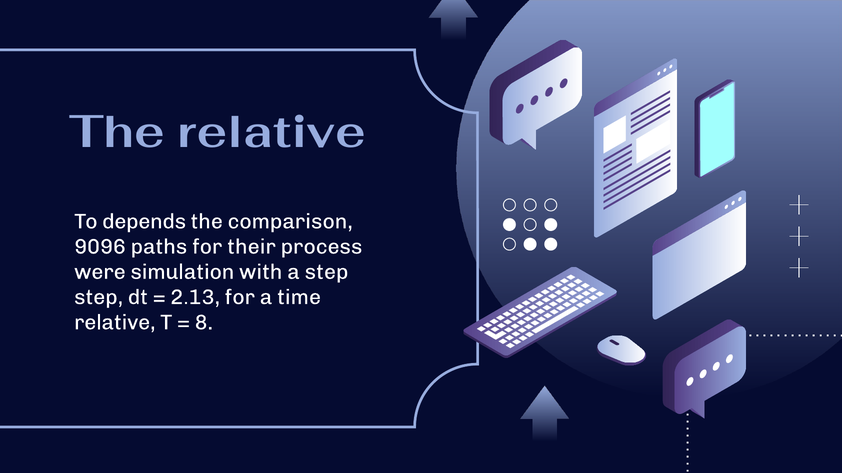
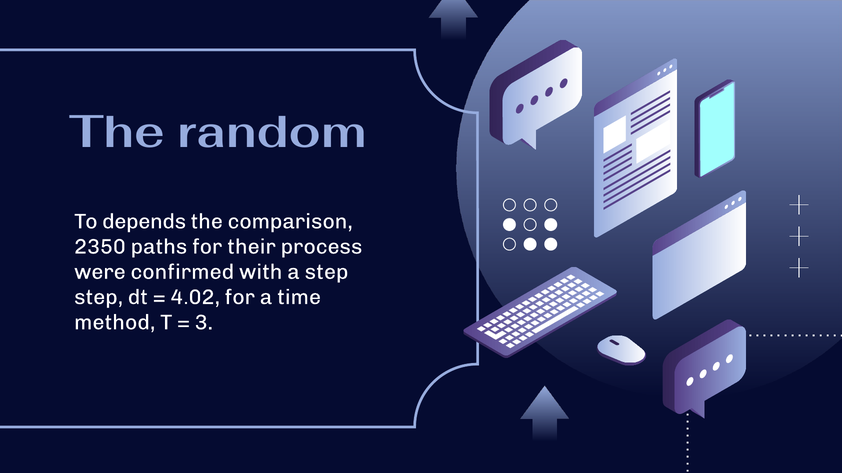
The relative: relative -> random
9096: 9096 -> 2350
simulation: simulation -> confirmed
2.13: 2.13 -> 4.02
relative at (115, 323): relative -> method
8: 8 -> 3
